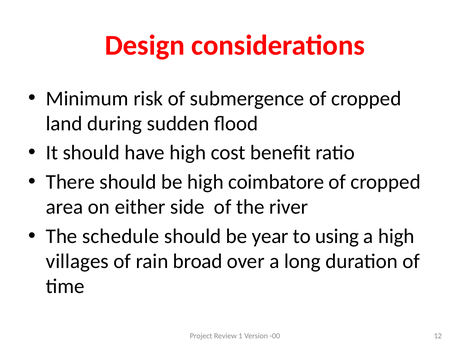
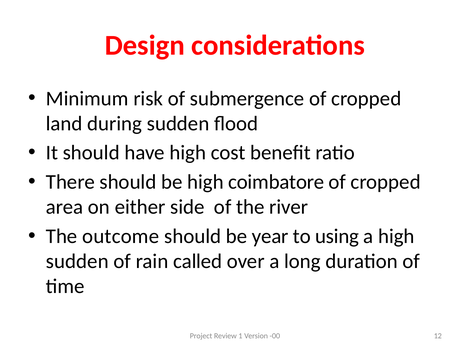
schedule: schedule -> outcome
villages at (77, 262): villages -> sudden
broad: broad -> called
